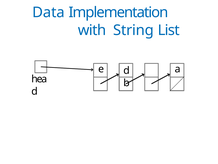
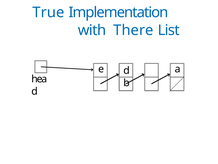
Data: Data -> True
String: String -> There
